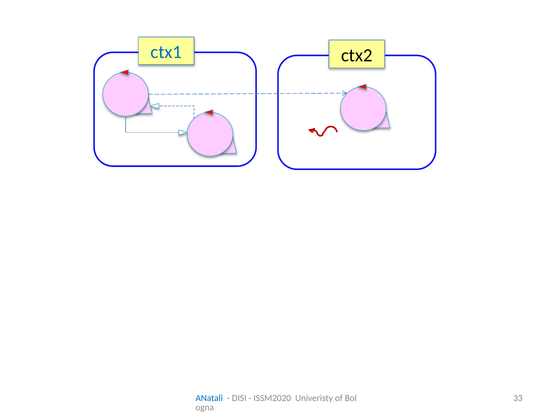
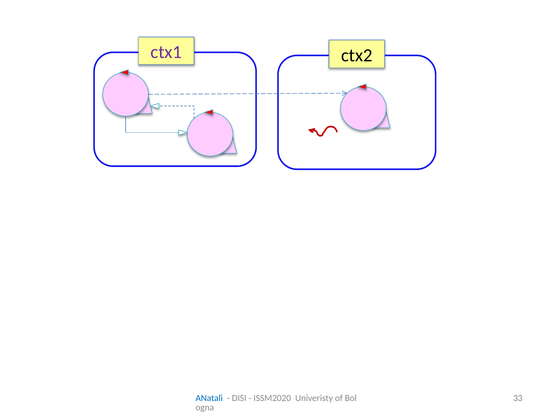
ctx1 colour: blue -> purple
